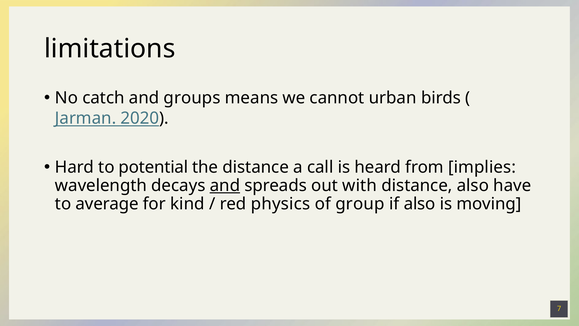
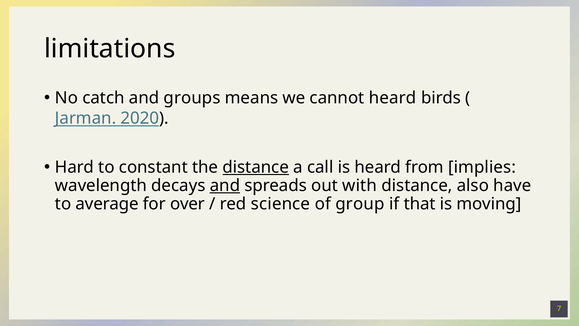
cannot urban: urban -> heard
potential: potential -> constant
distance at (256, 167) underline: none -> present
kind: kind -> over
physics: physics -> science
if also: also -> that
